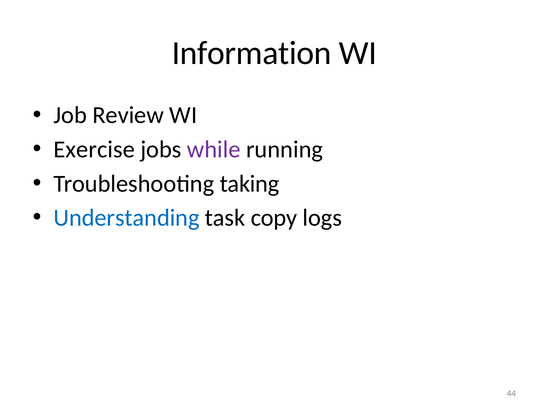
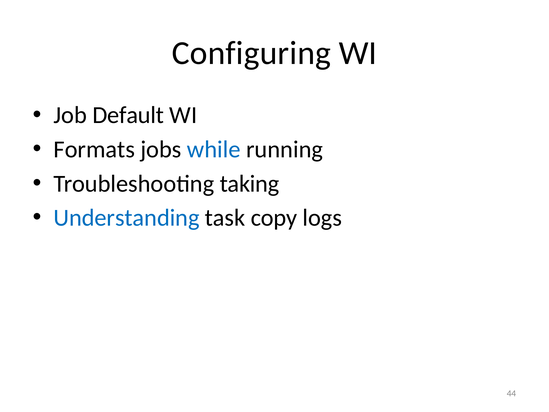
Information: Information -> Configuring
Review: Review -> Default
Exercise: Exercise -> Formats
while colour: purple -> blue
